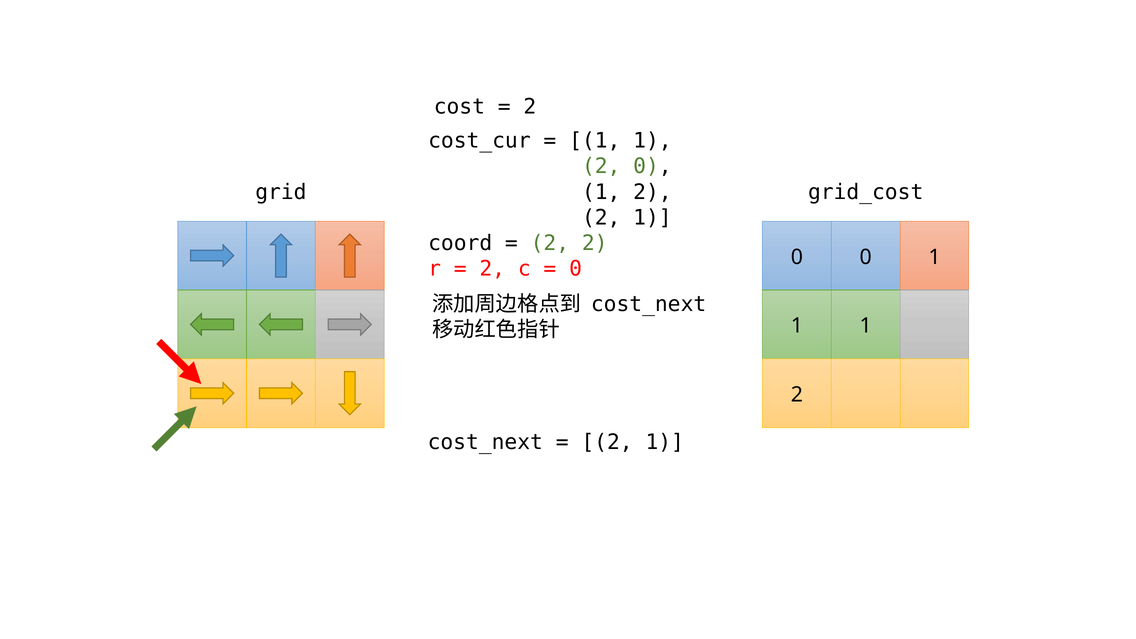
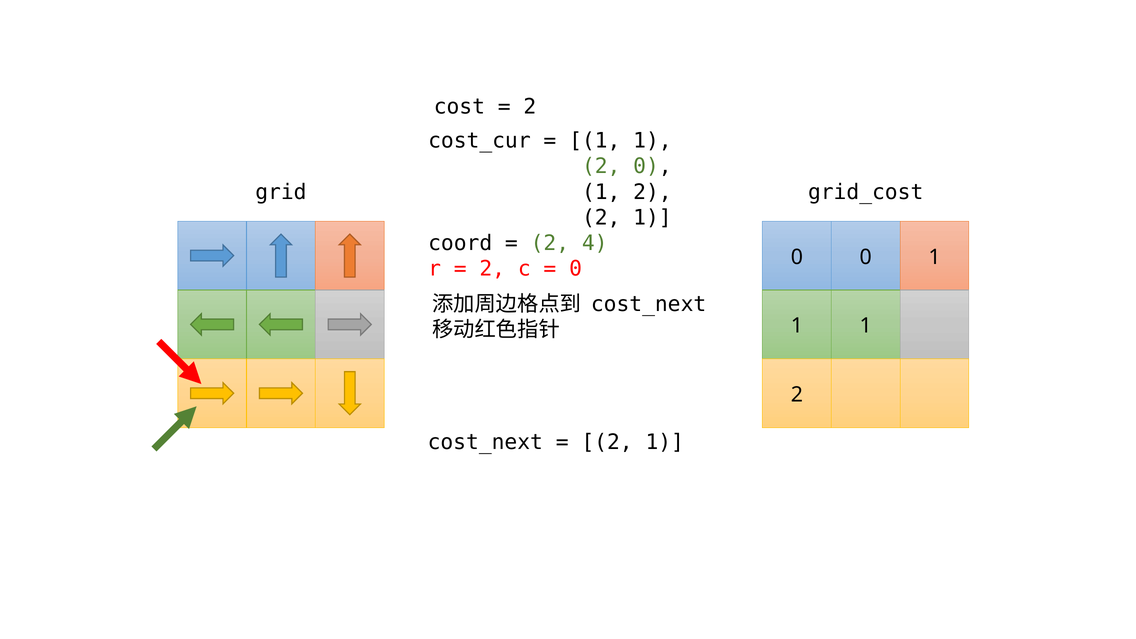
2 at (595, 243): 2 -> 4
